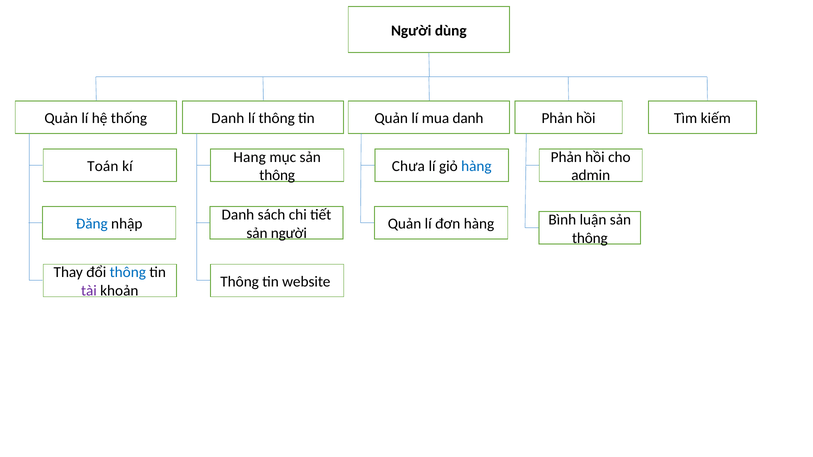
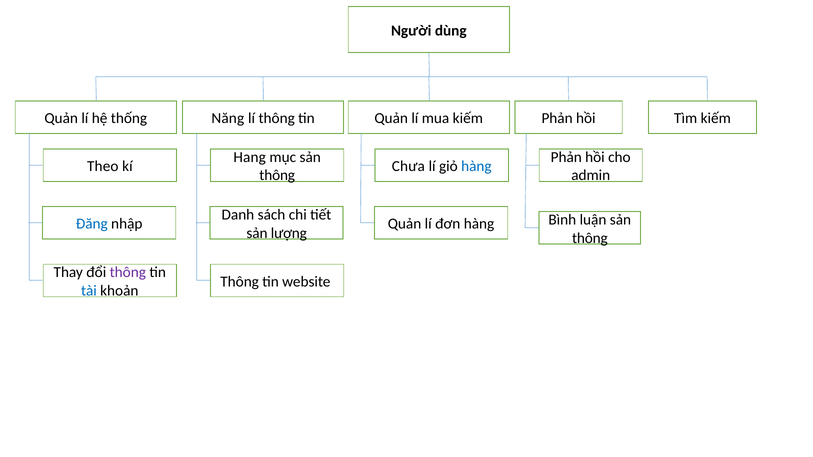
thống Danh: Danh -> Năng
mua danh: danh -> kiếm
Toán: Toán -> Theo
sản người: người -> lượng
thông at (128, 273) colour: blue -> purple
tài colour: purple -> blue
